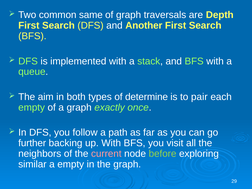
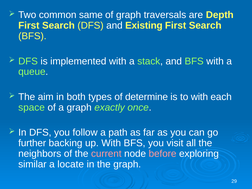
Another: Another -> Existing
to pair: pair -> with
empty at (32, 107): empty -> space
before colour: light green -> pink
a empty: empty -> locate
